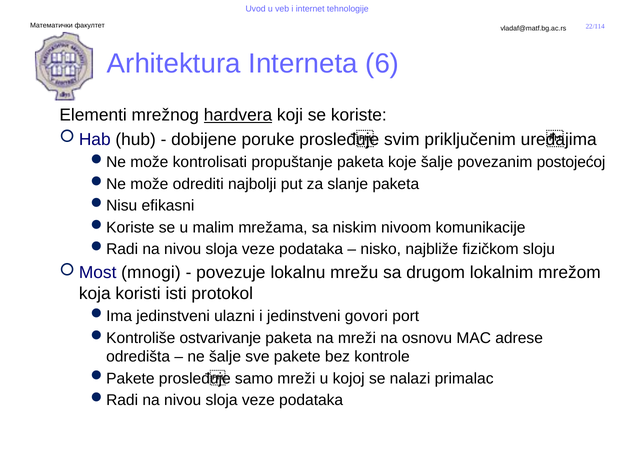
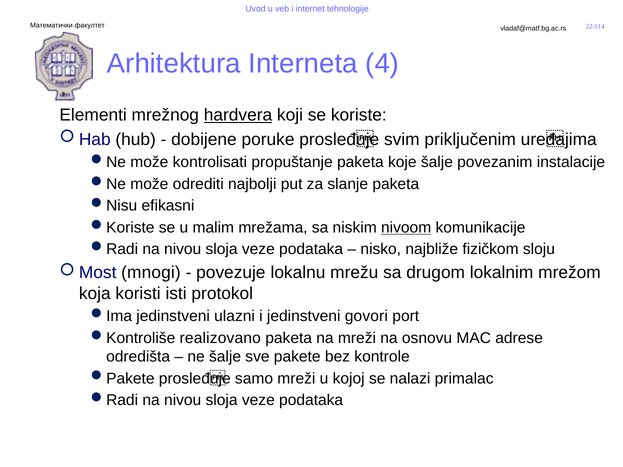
6: 6 -> 4
postojećoj: postojećoj -> instalacije
nivoom underline: none -> present
ostvarivanje: ostvarivanje -> realizovano
